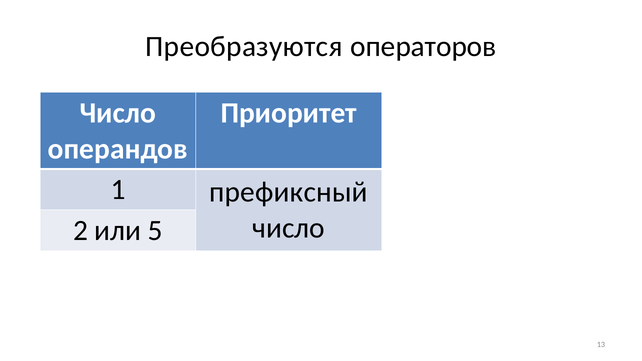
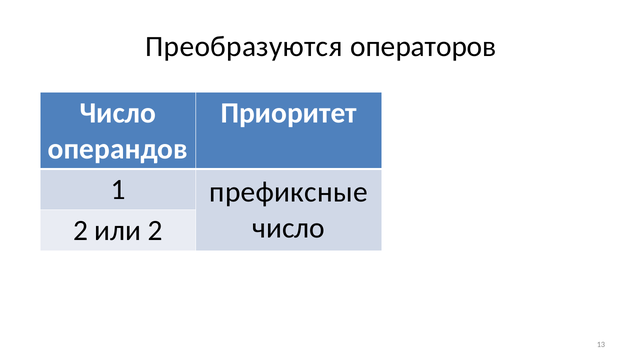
префиксный: префиксный -> префиксные
или 5: 5 -> 2
